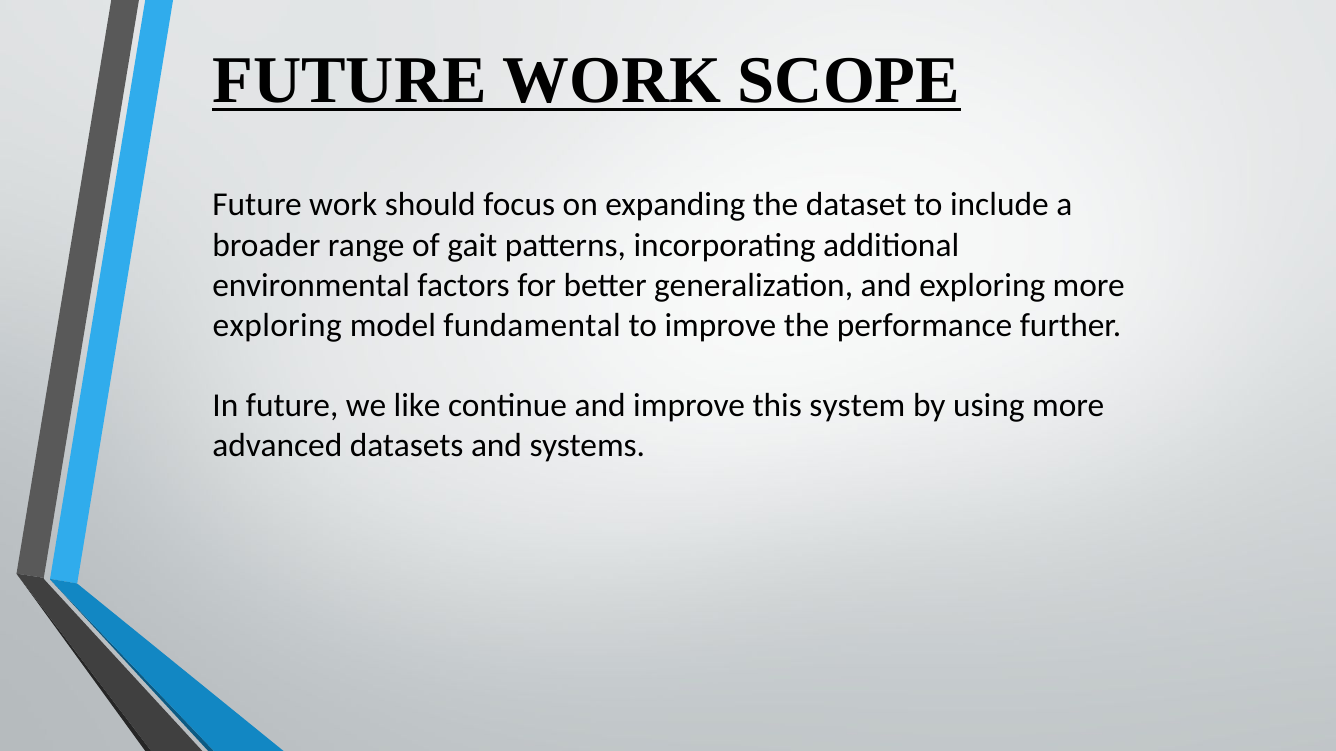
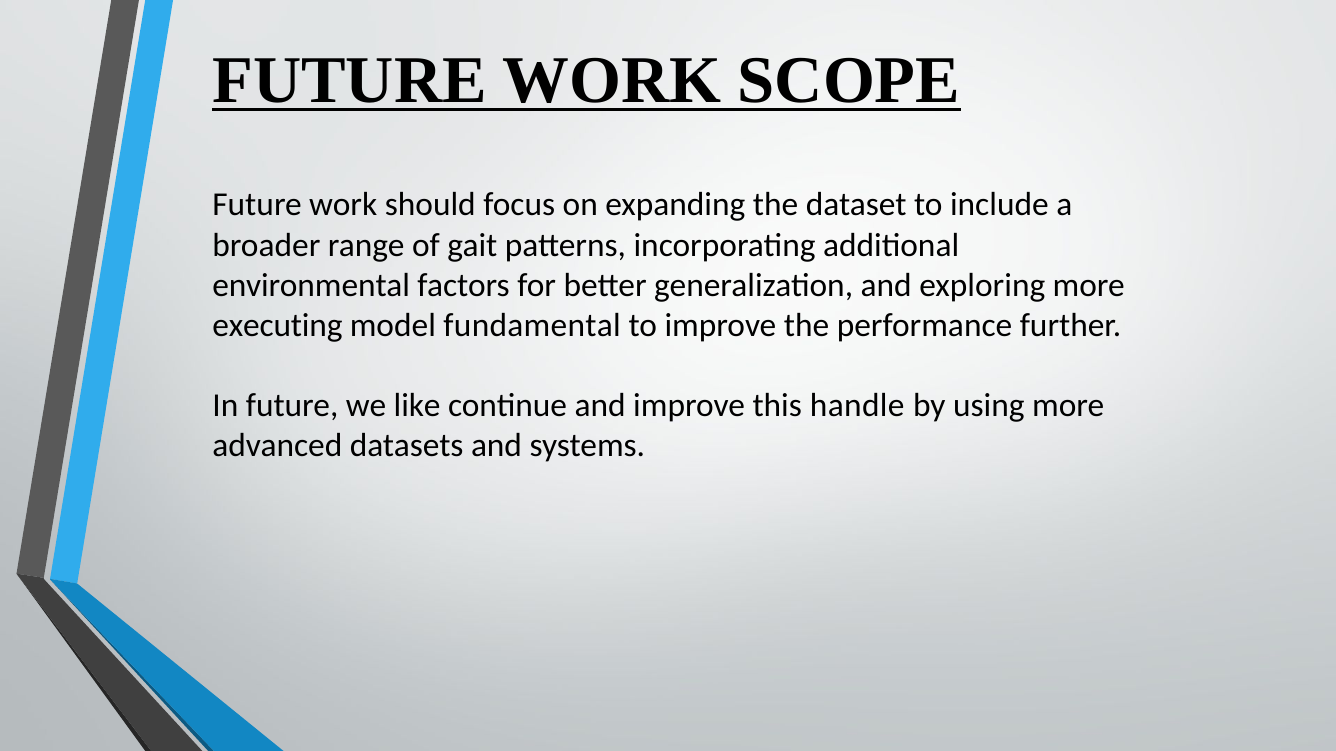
exploring at (277, 325): exploring -> executing
system: system -> handle
